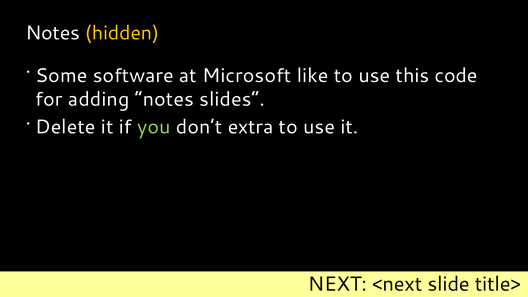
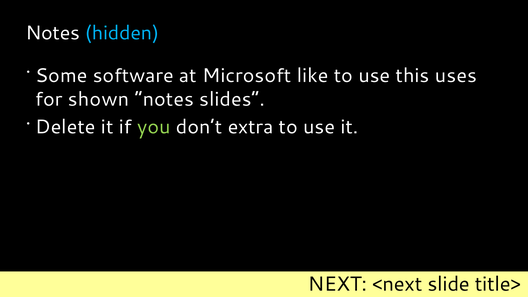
hidden colour: yellow -> light blue
code: code -> uses
adding: adding -> shown
